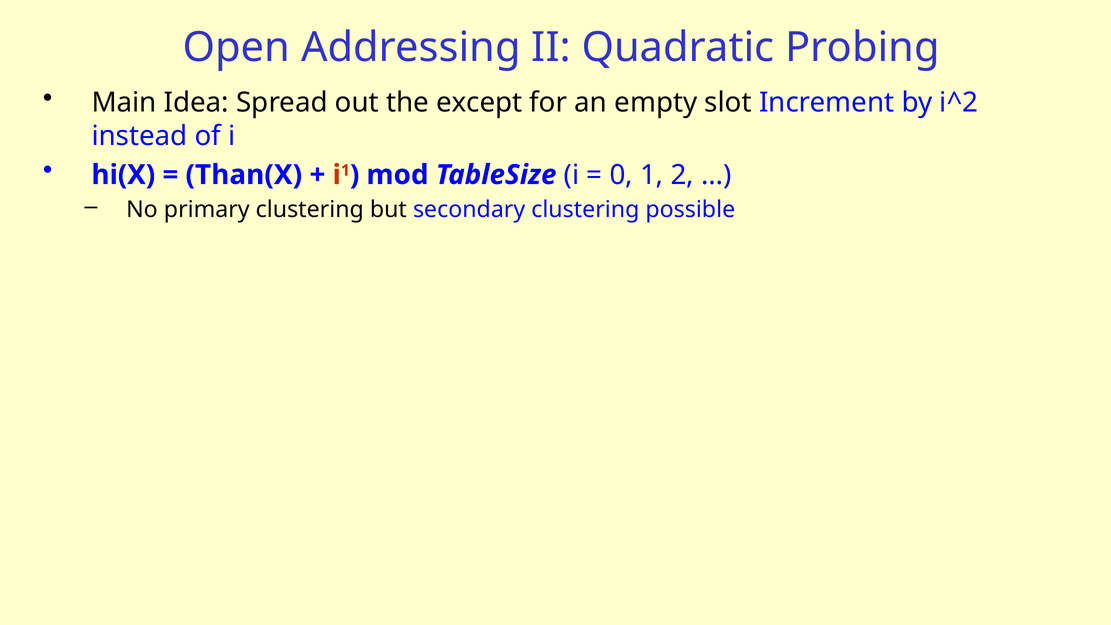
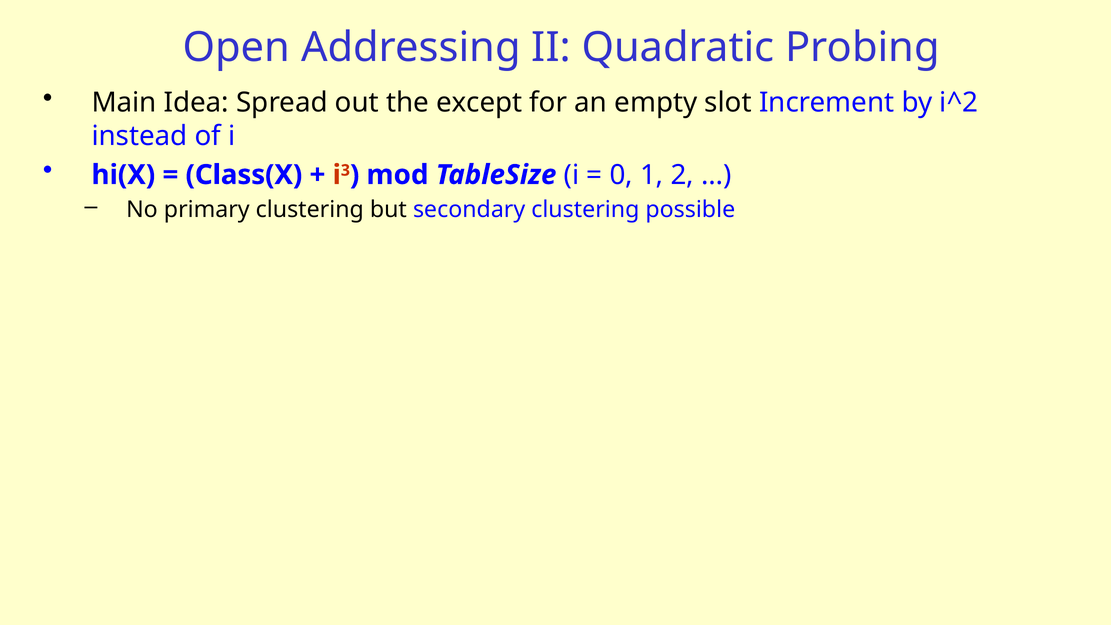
Than(X: Than(X -> Class(X
i 1: 1 -> 3
